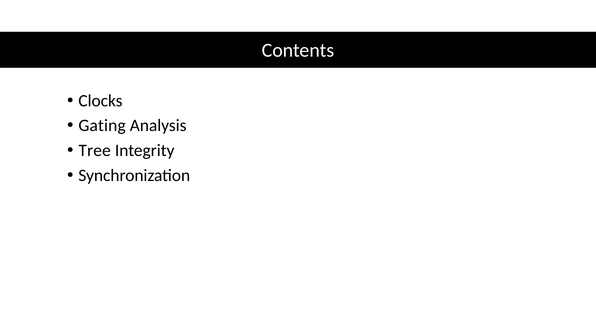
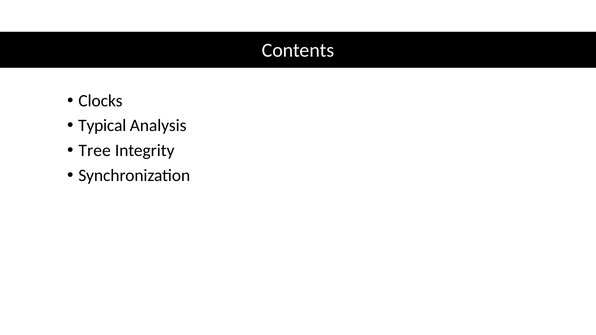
Gating: Gating -> Typical
